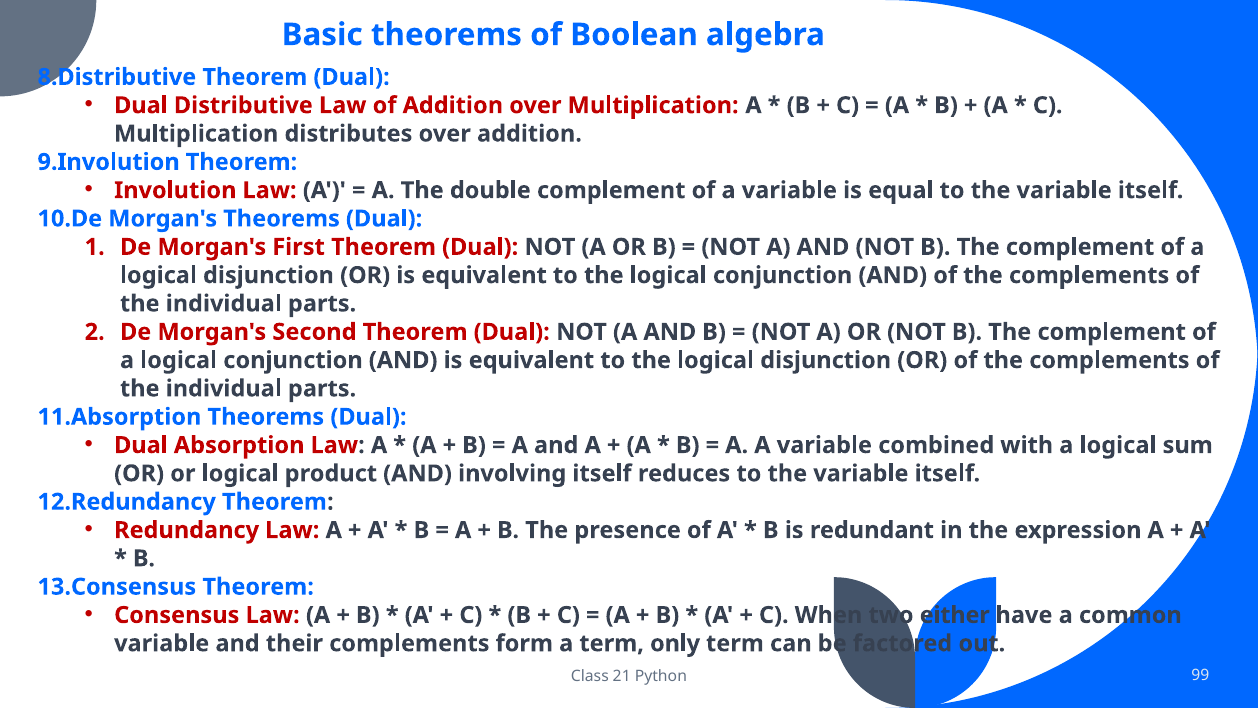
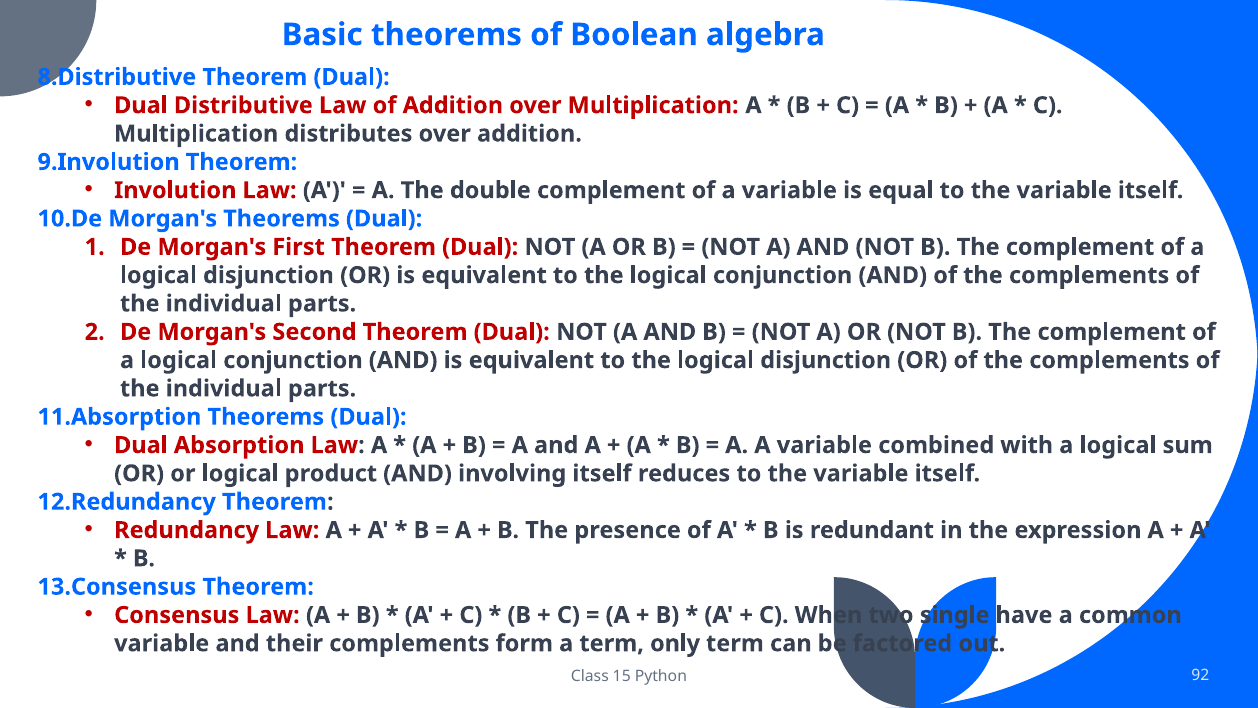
either: either -> single
21: 21 -> 15
99: 99 -> 92
